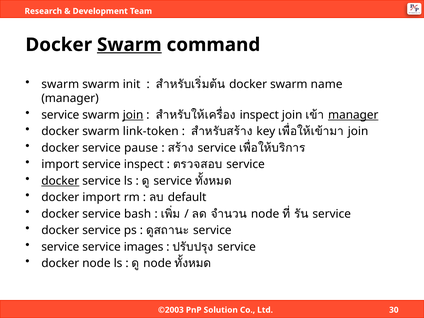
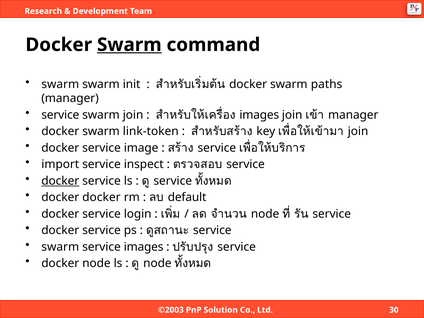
name: name -> paths
join at (133, 115) underline: present -> none
inspect at (259, 115): inspect -> images
manager at (353, 115) underline: present -> none
pause: pause -> image
docker import: import -> docker
bash: bash -> login
service at (60, 247): service -> swarm
